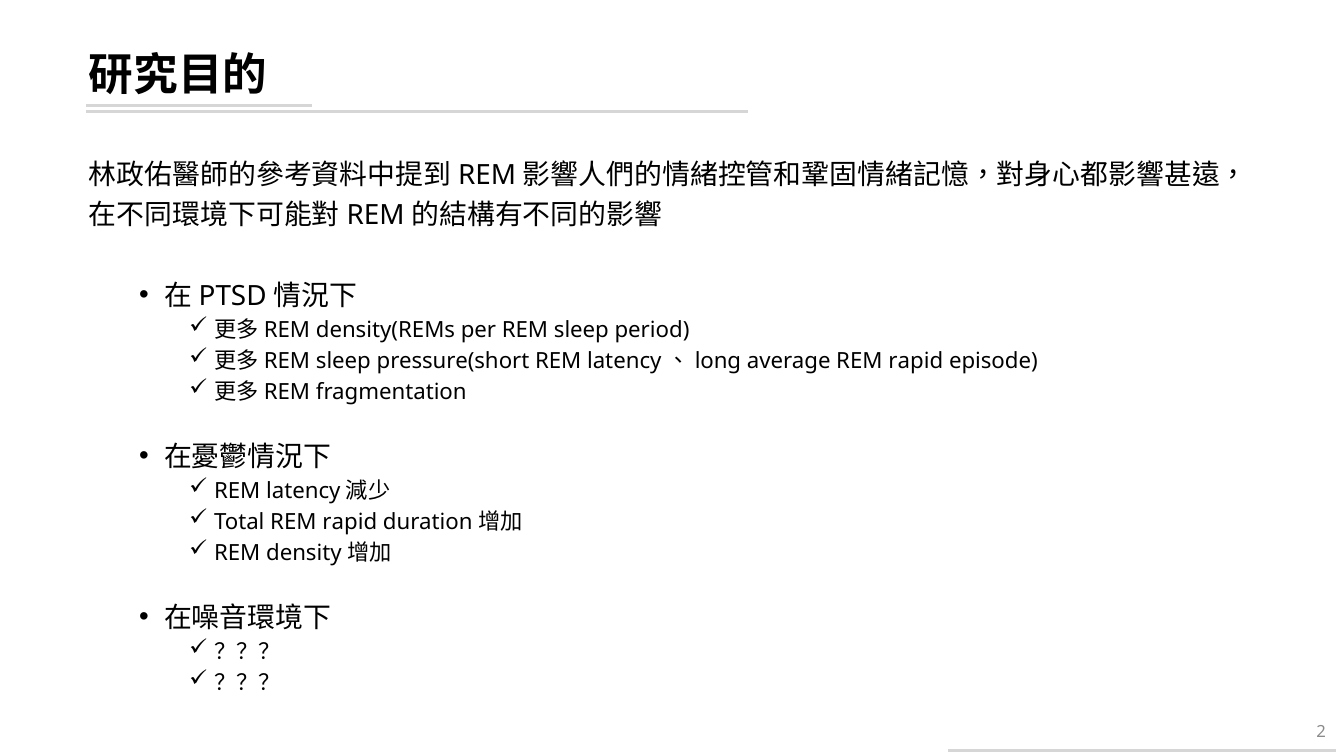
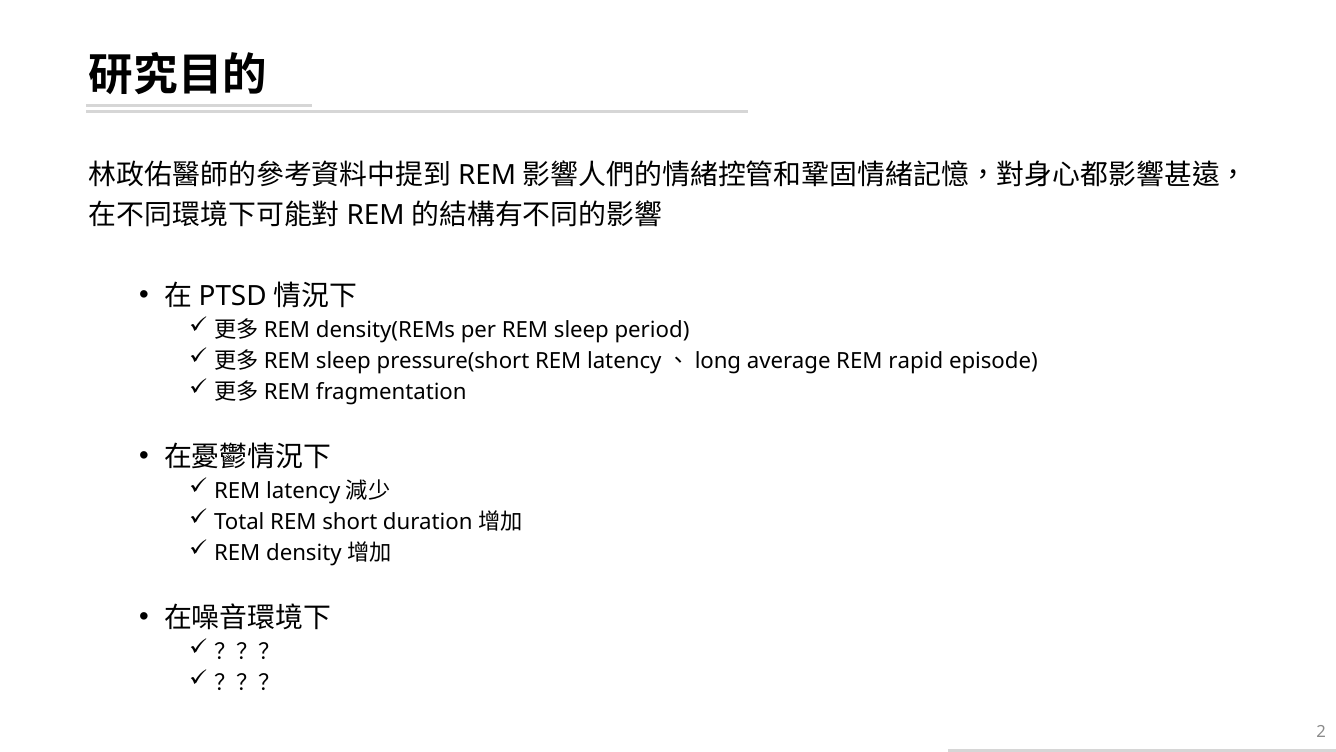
Total REM rapid: rapid -> short
